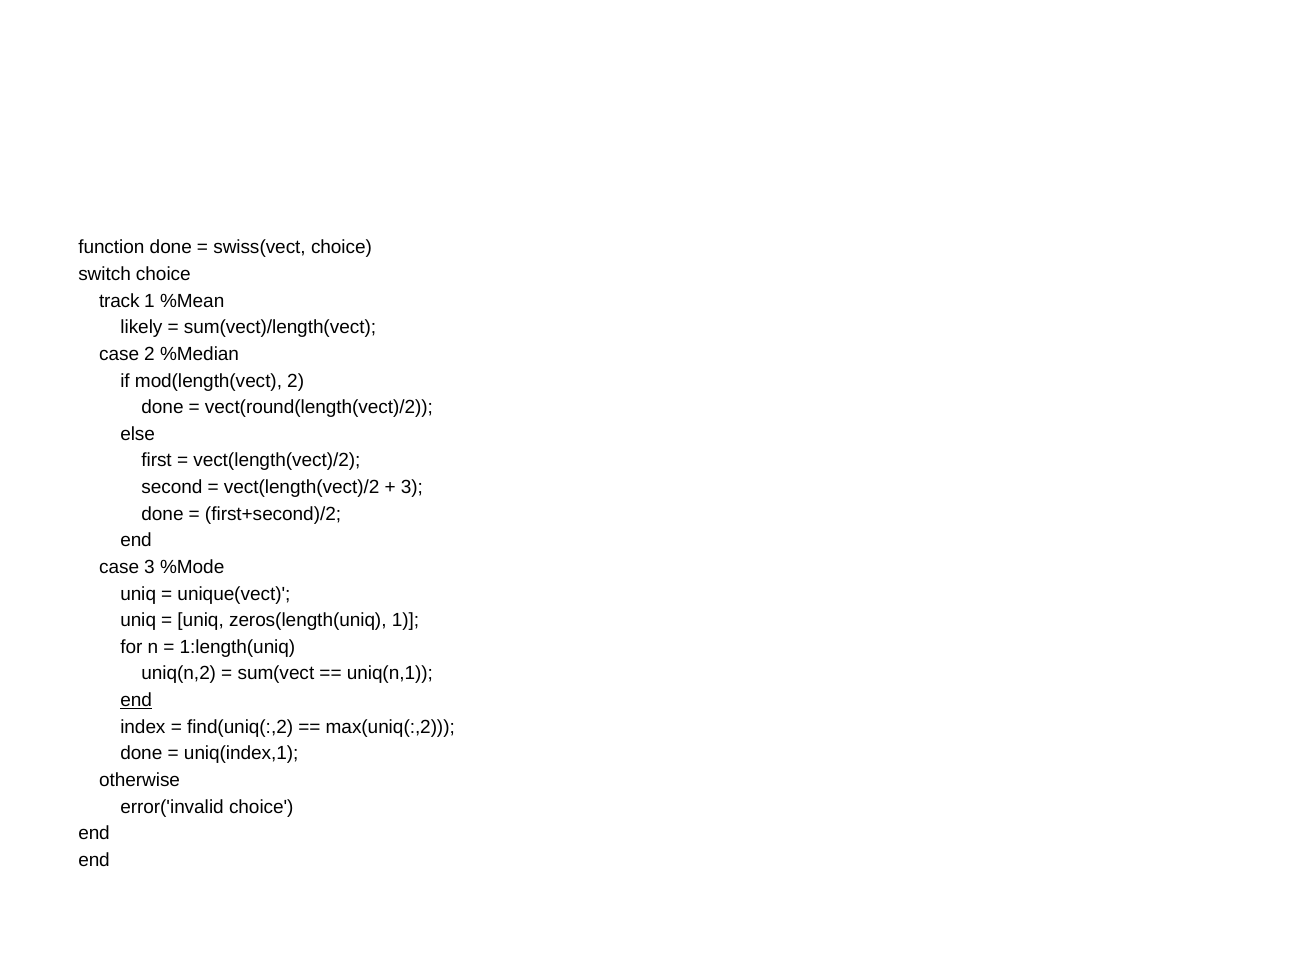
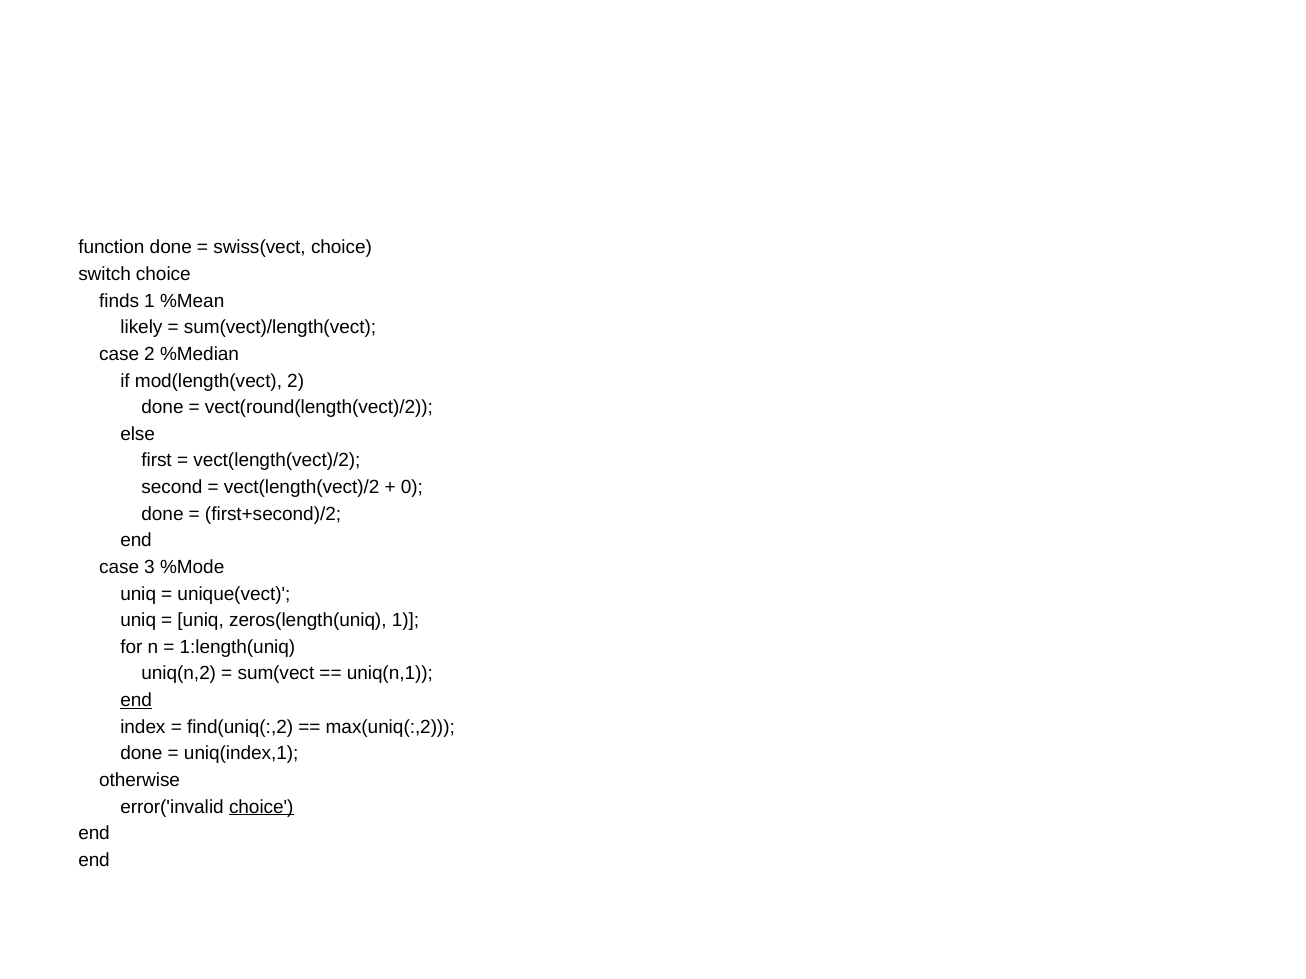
track: track -> finds
3 at (412, 488): 3 -> 0
choice at (261, 807) underline: none -> present
